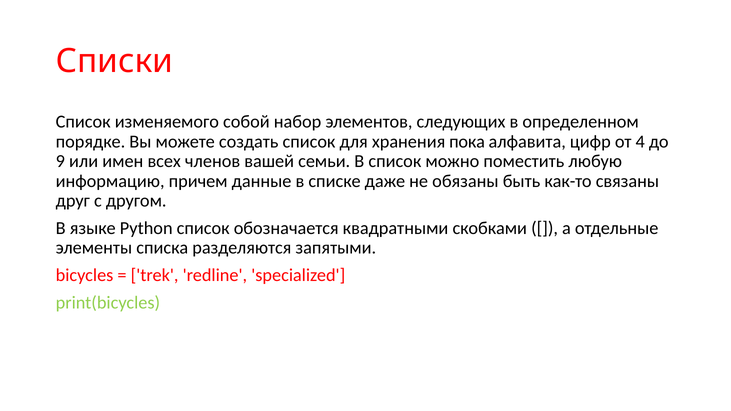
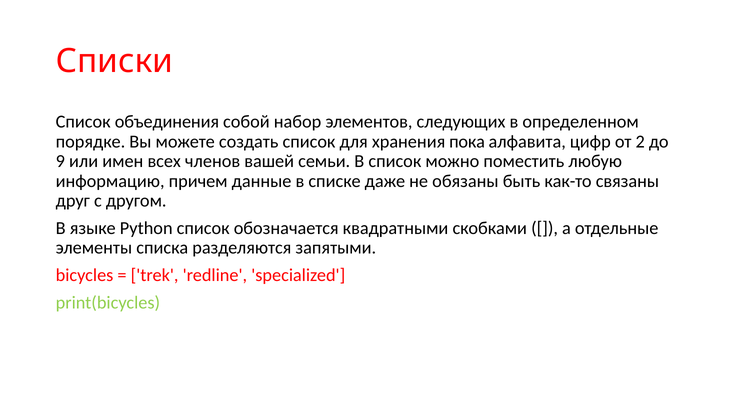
изменяемого: изменяемого -> объединения
4: 4 -> 2
